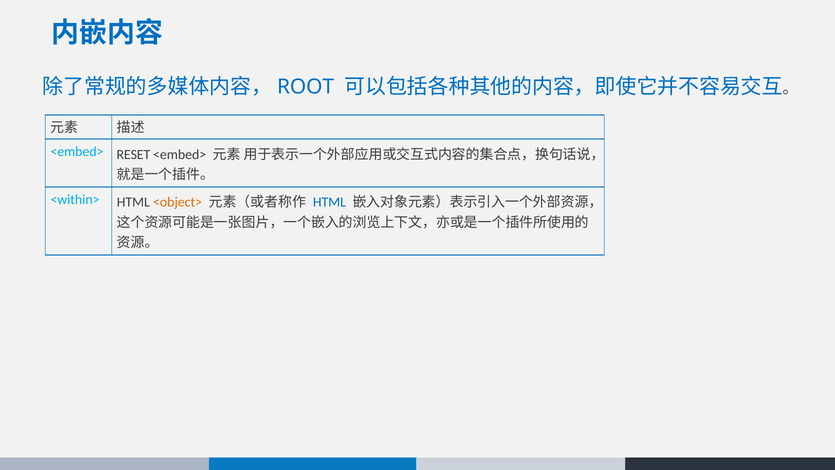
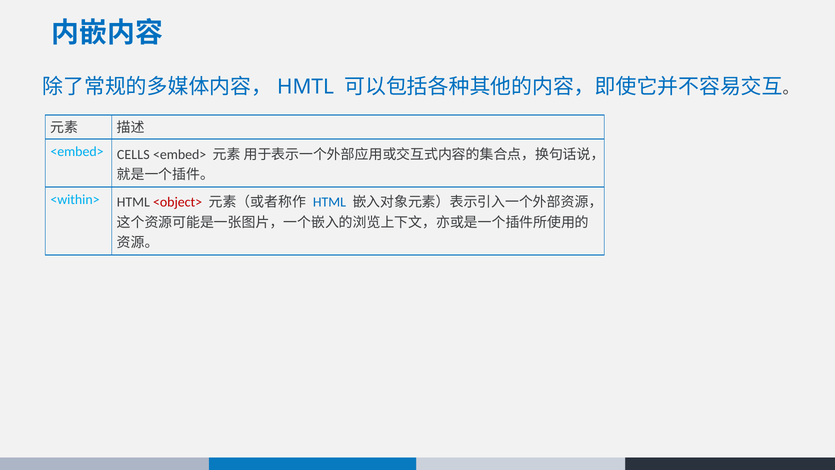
ROOT: ROOT -> HMTL
RESET: RESET -> CELLS
<object> colour: orange -> red
